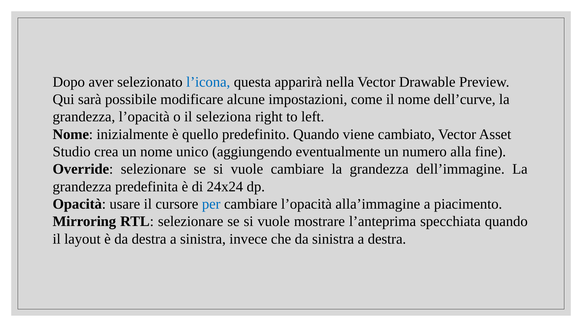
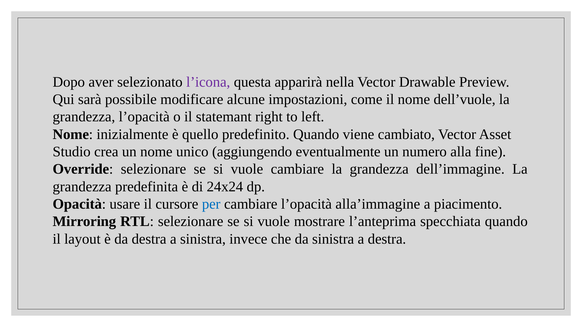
l’icona colour: blue -> purple
dell’curve: dell’curve -> dell’vuole
seleziona: seleziona -> statemant
